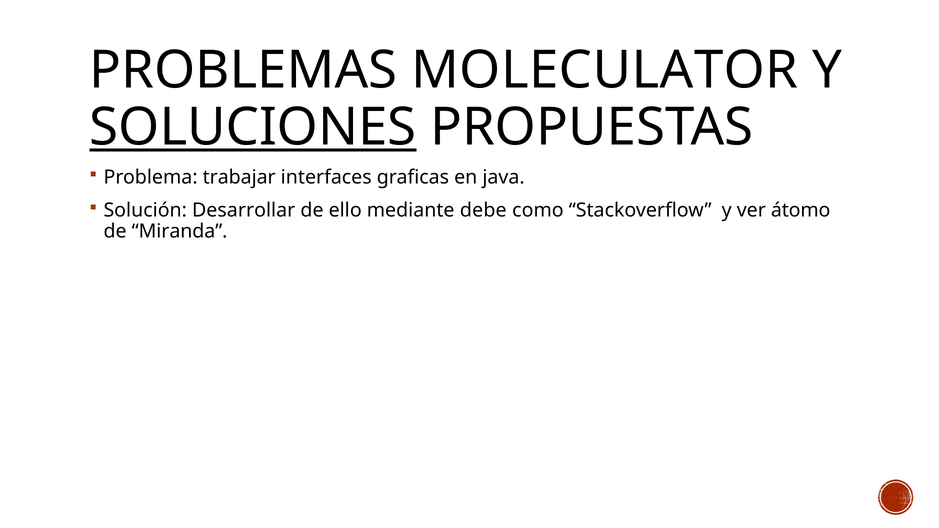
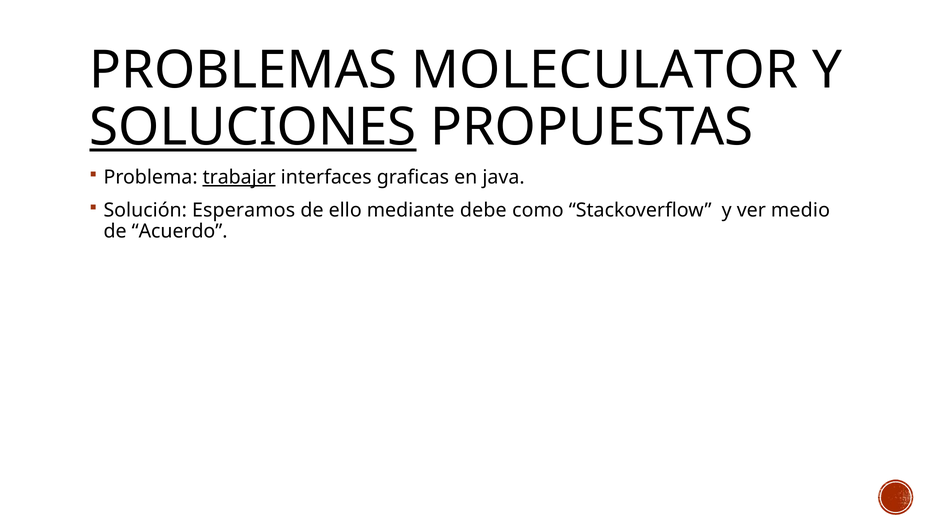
trabajar underline: none -> present
Desarrollar: Desarrollar -> Esperamos
átomo: átomo -> medio
Miranda: Miranda -> Acuerdo
